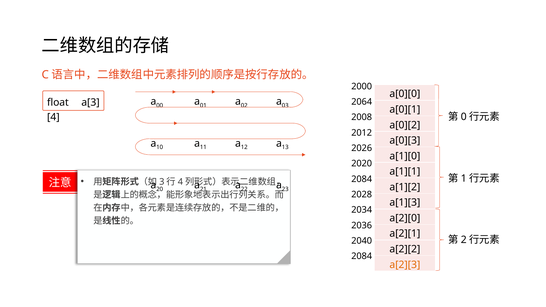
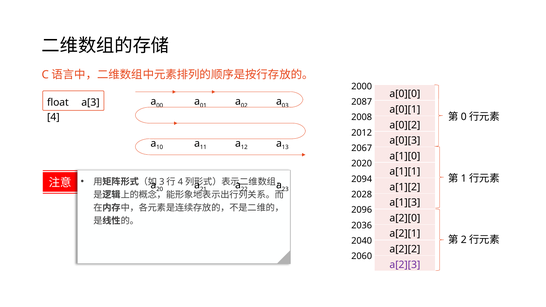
2064: 2064 -> 2087
2026: 2026 -> 2067
2084 at (362, 179): 2084 -> 2094
2034: 2034 -> 2096
2084 at (362, 256): 2084 -> 2060
a[2][3 colour: orange -> purple
